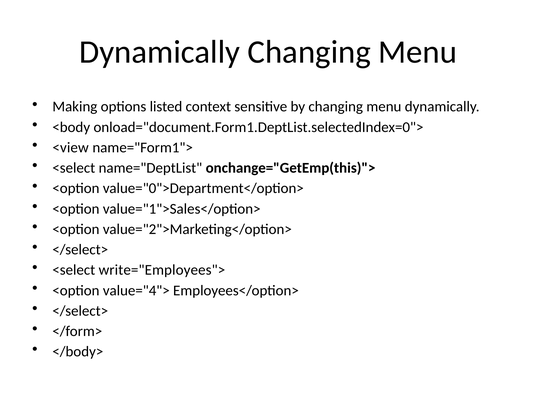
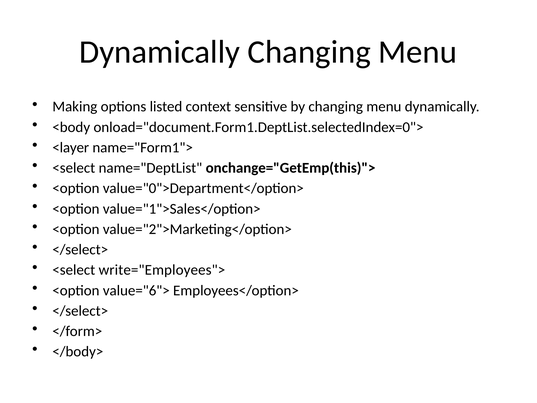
<view: <view -> <layer
value="4">: value="4"> -> value="6">
